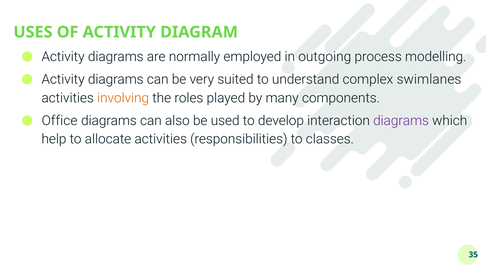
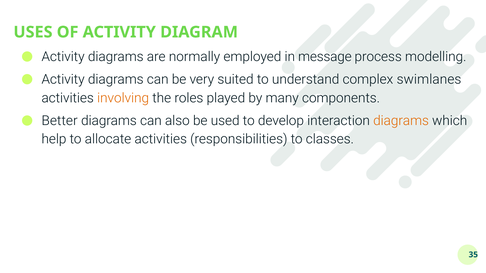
outgoing: outgoing -> message
Office: Office -> Better
diagrams at (401, 121) colour: purple -> orange
